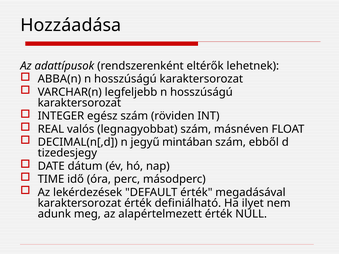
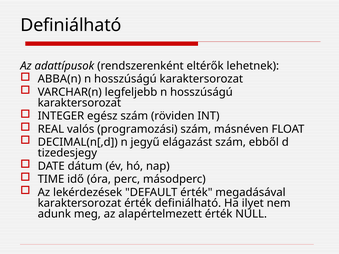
Hozzáadása at (71, 25): Hozzáadása -> Definiálható
legnagyobbat: legnagyobbat -> programozási
mintában: mintában -> elágazást
